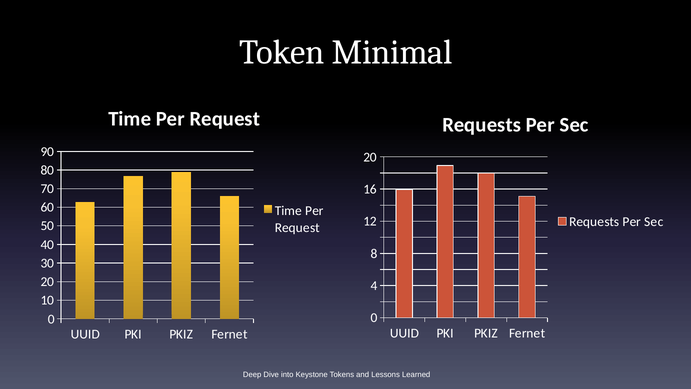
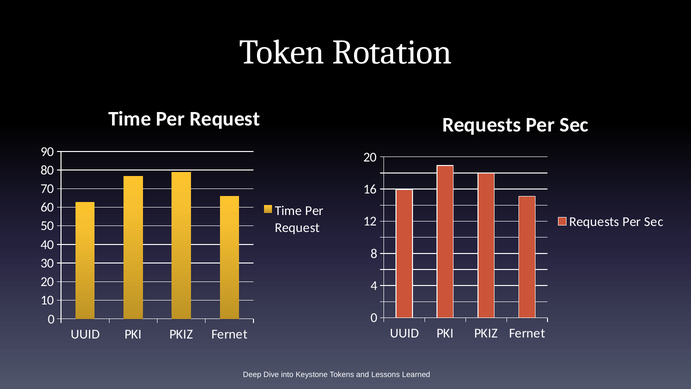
Minimal: Minimal -> Rotation
